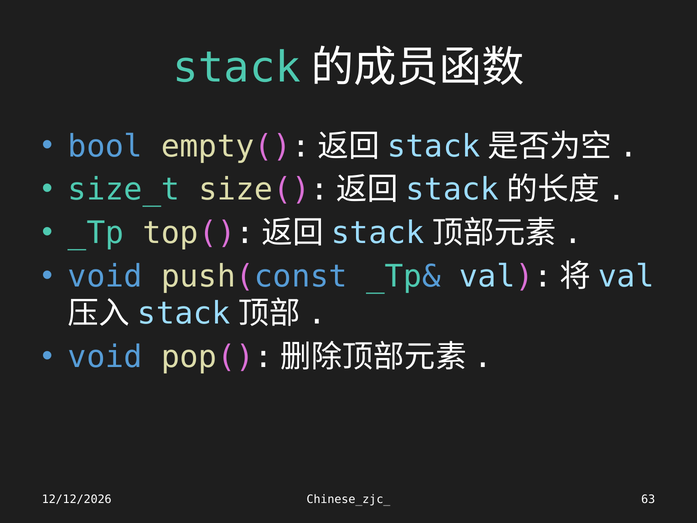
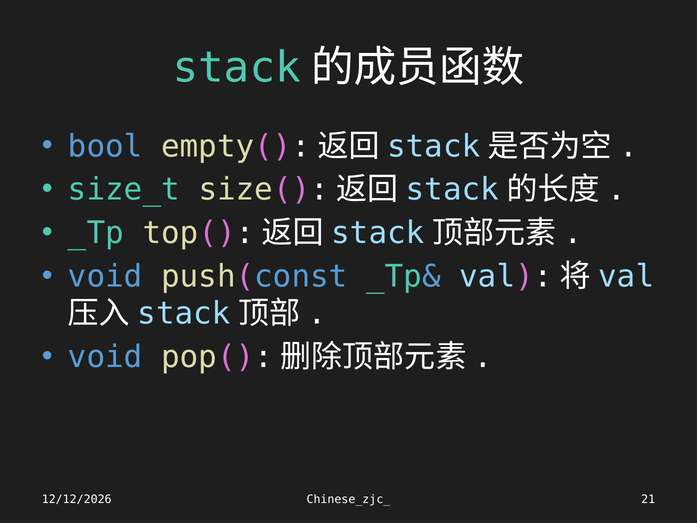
63: 63 -> 21
